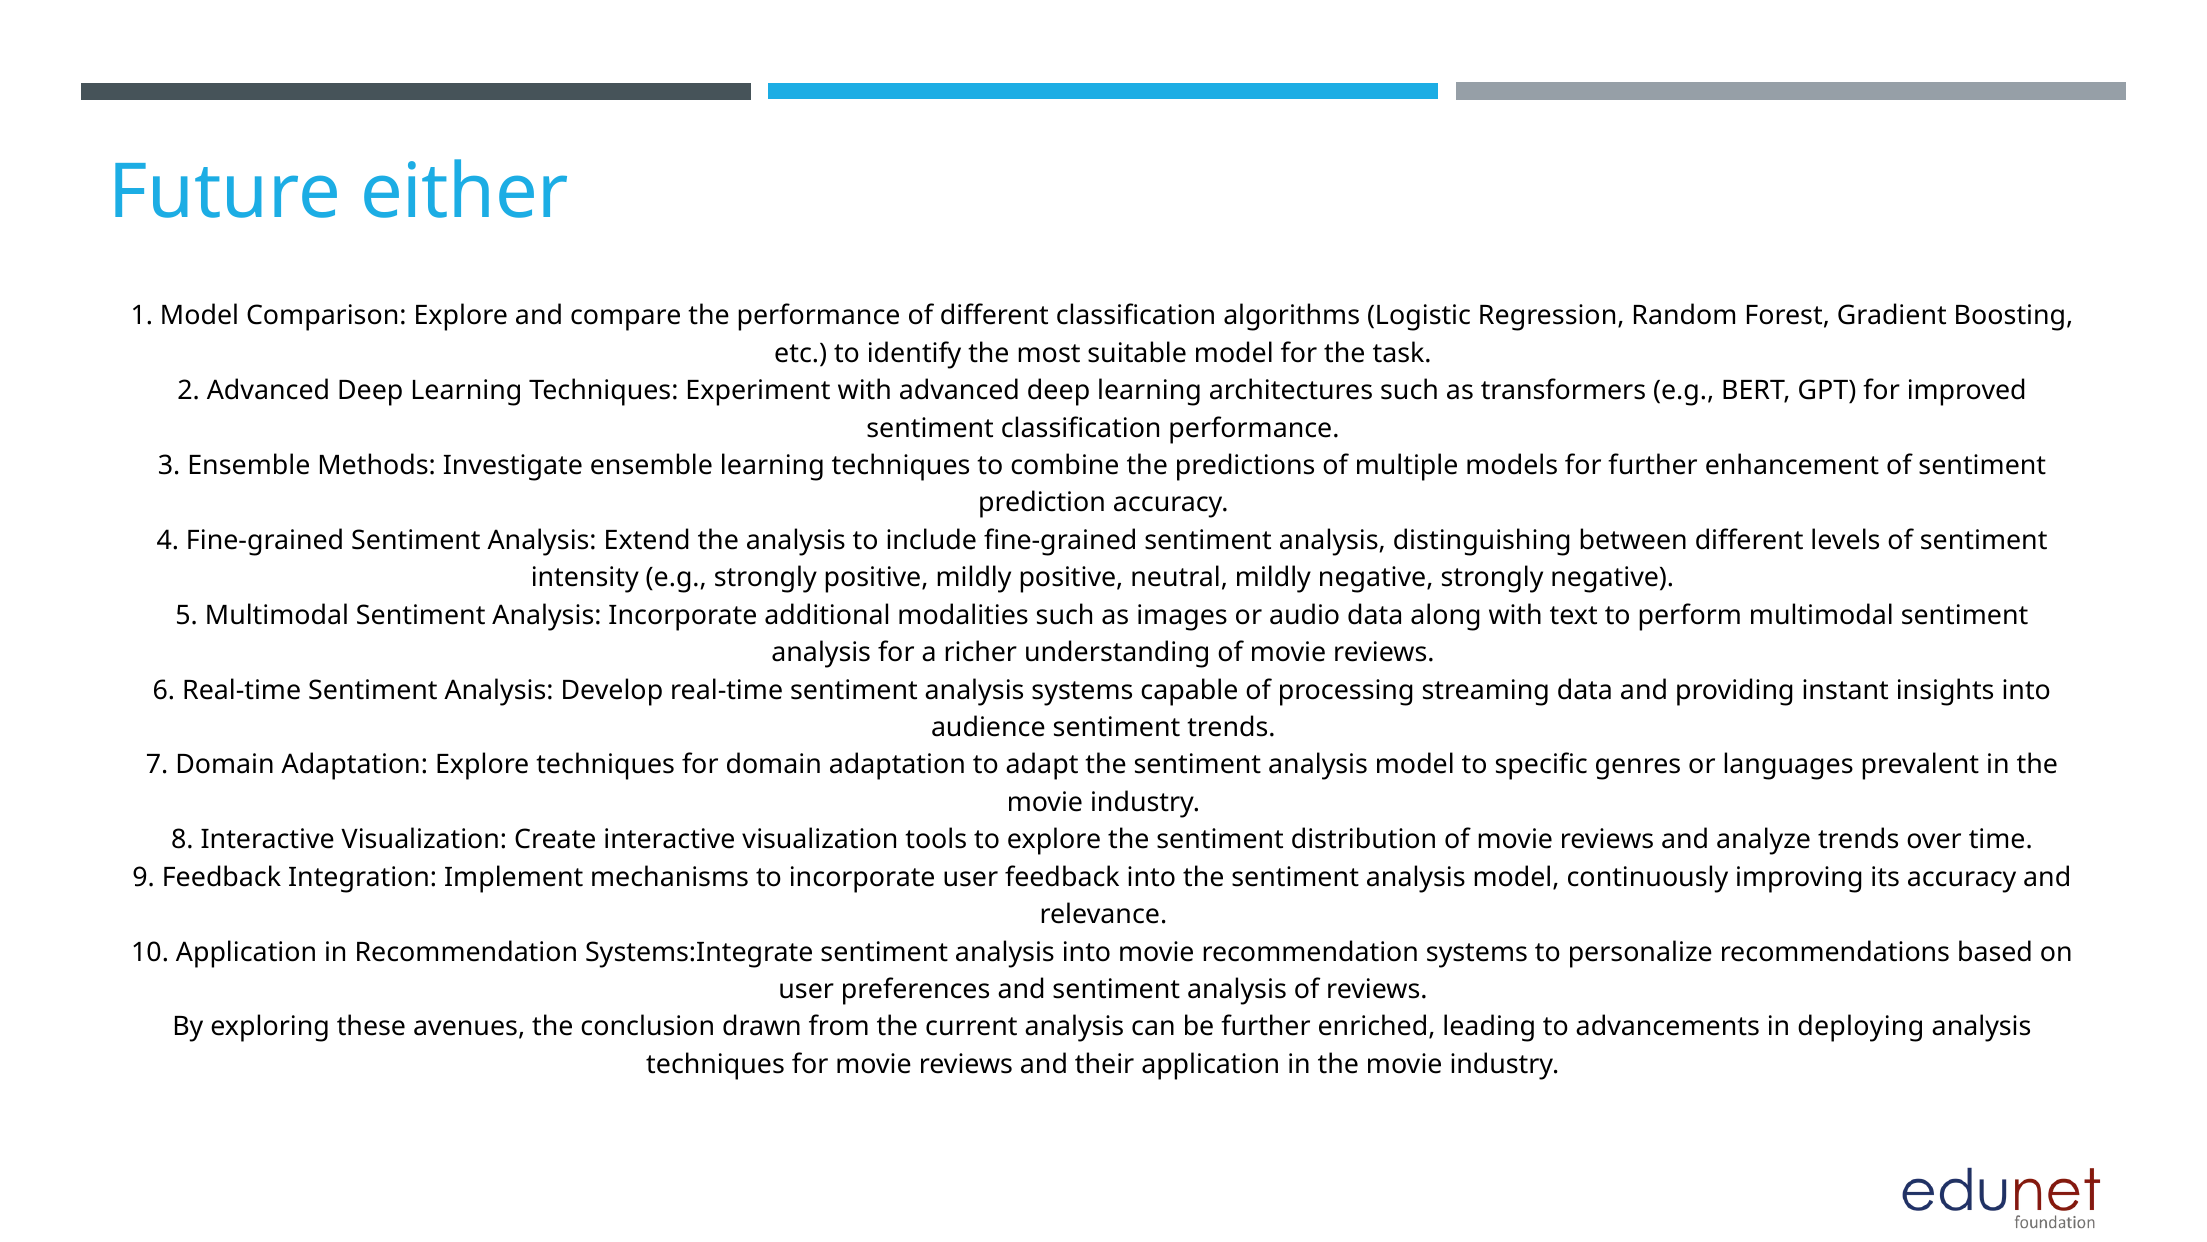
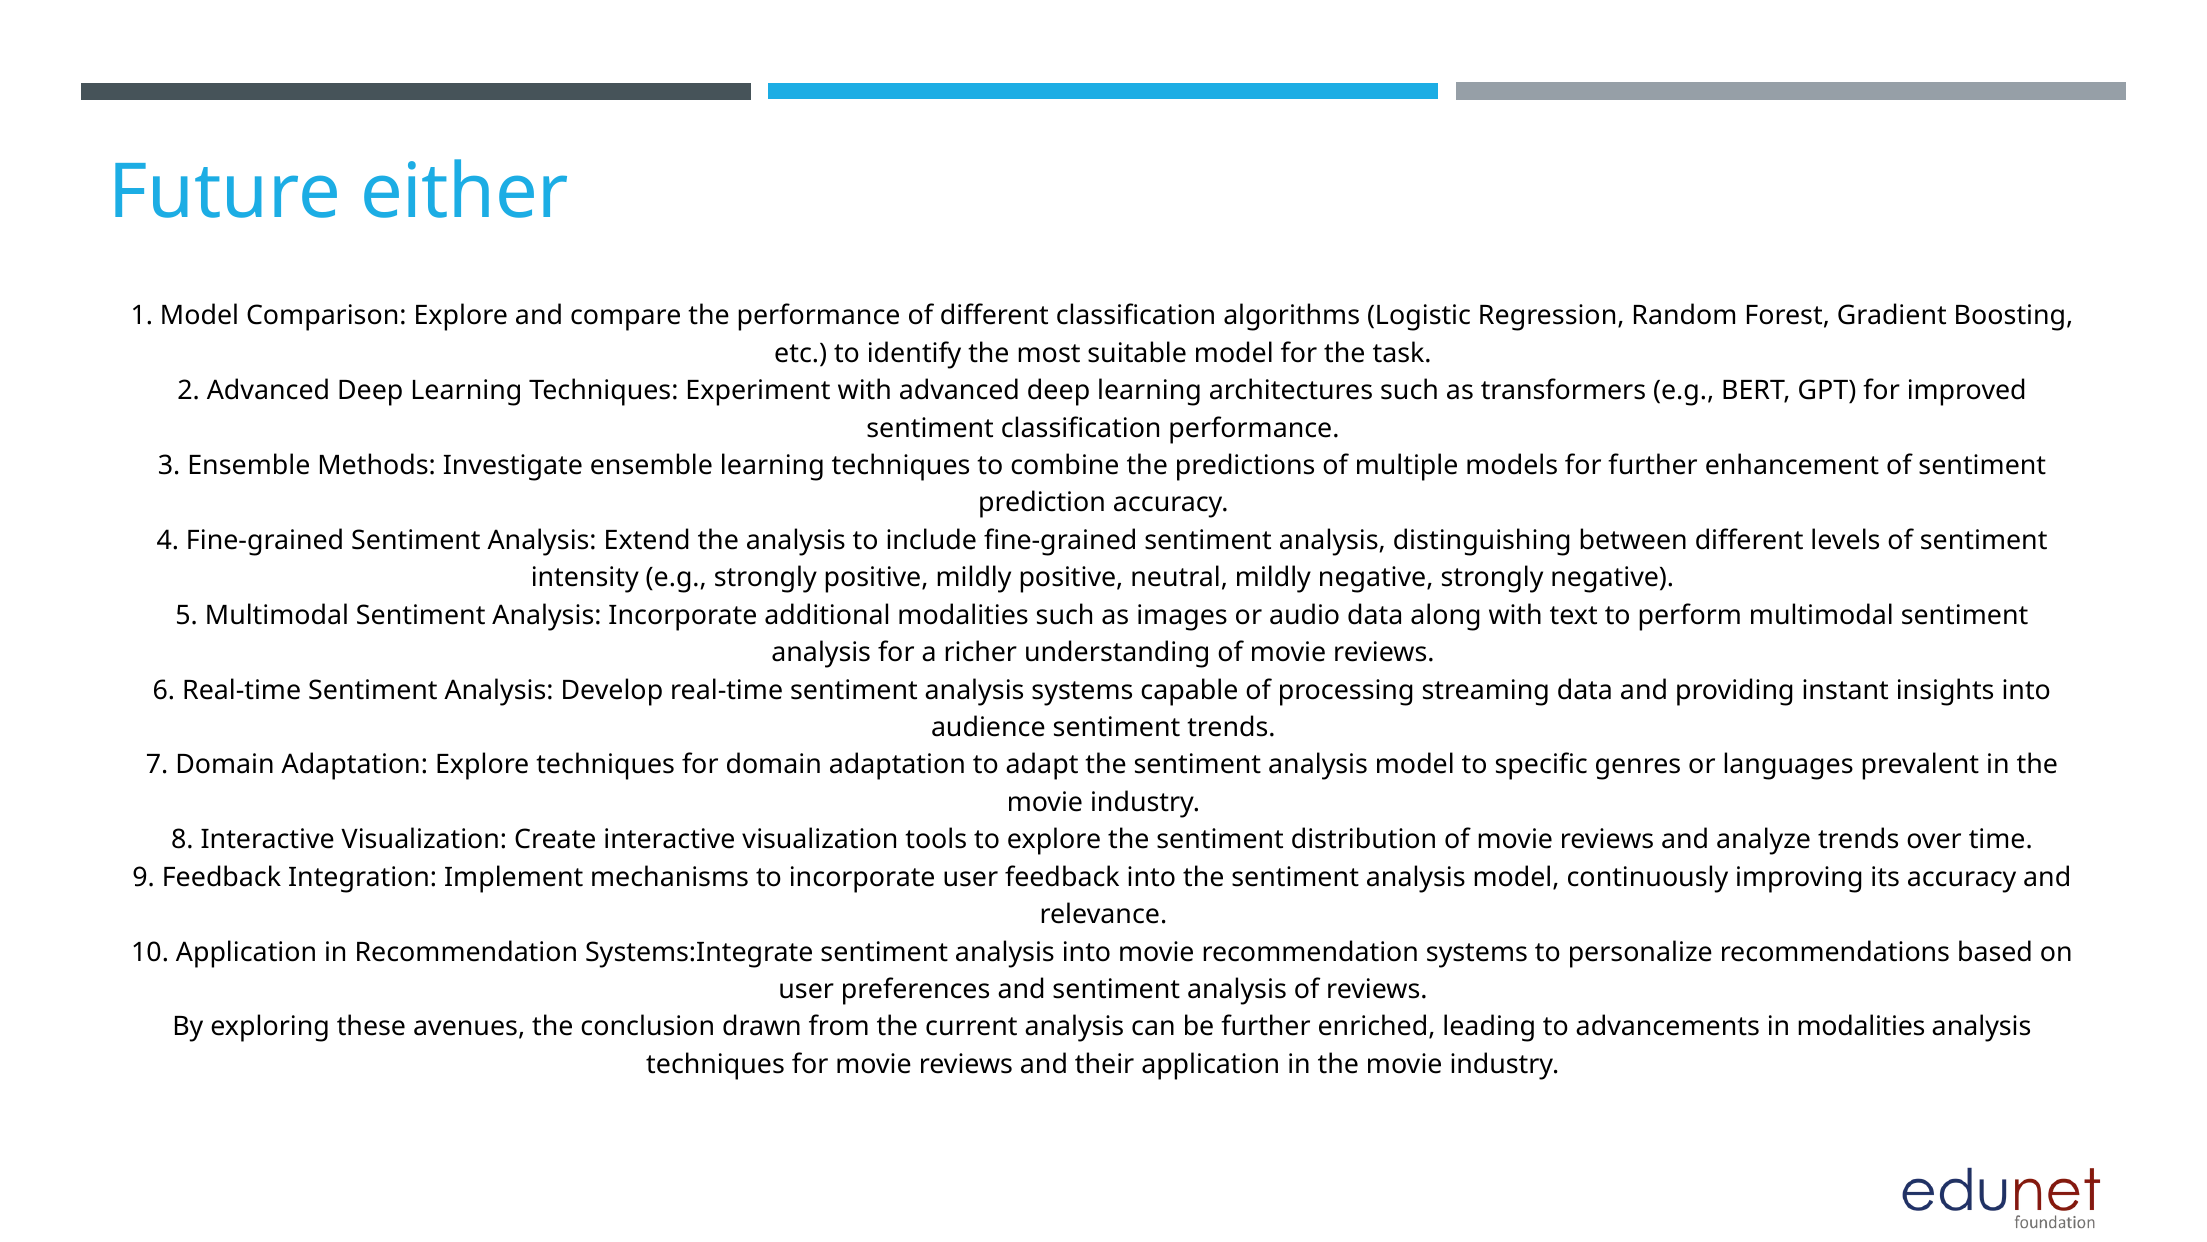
in deploying: deploying -> modalities
